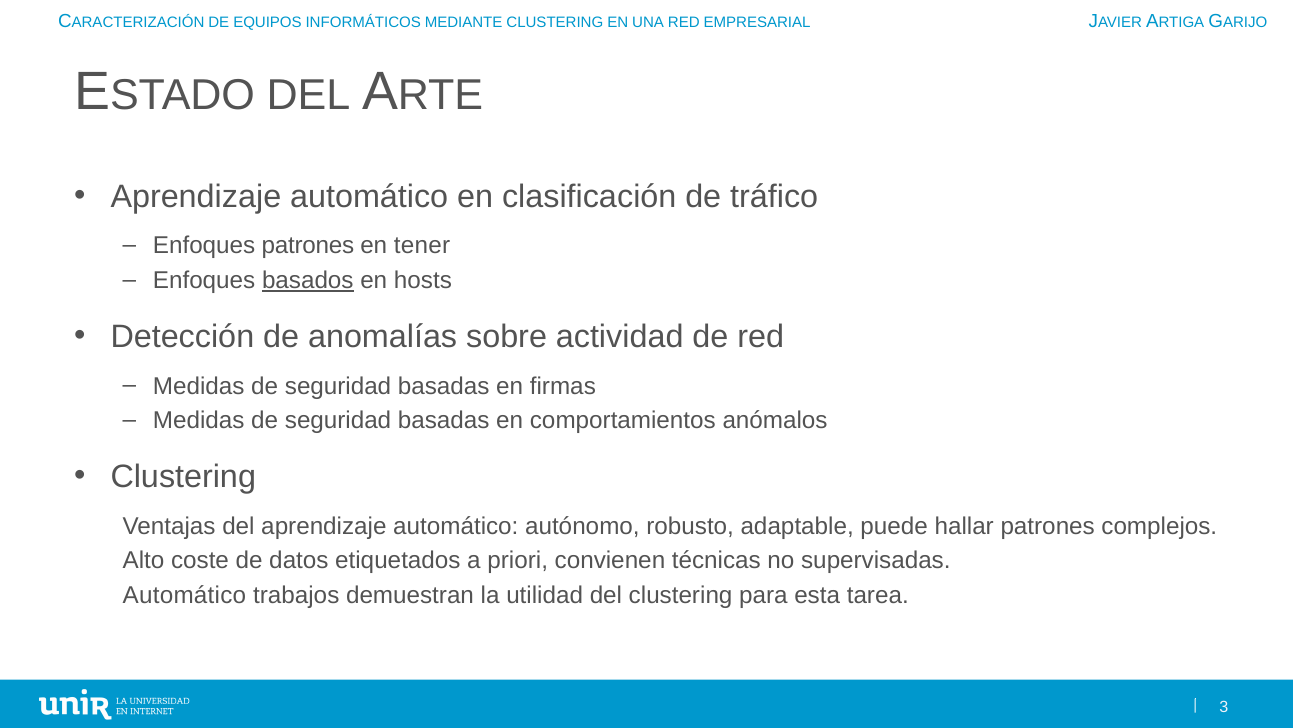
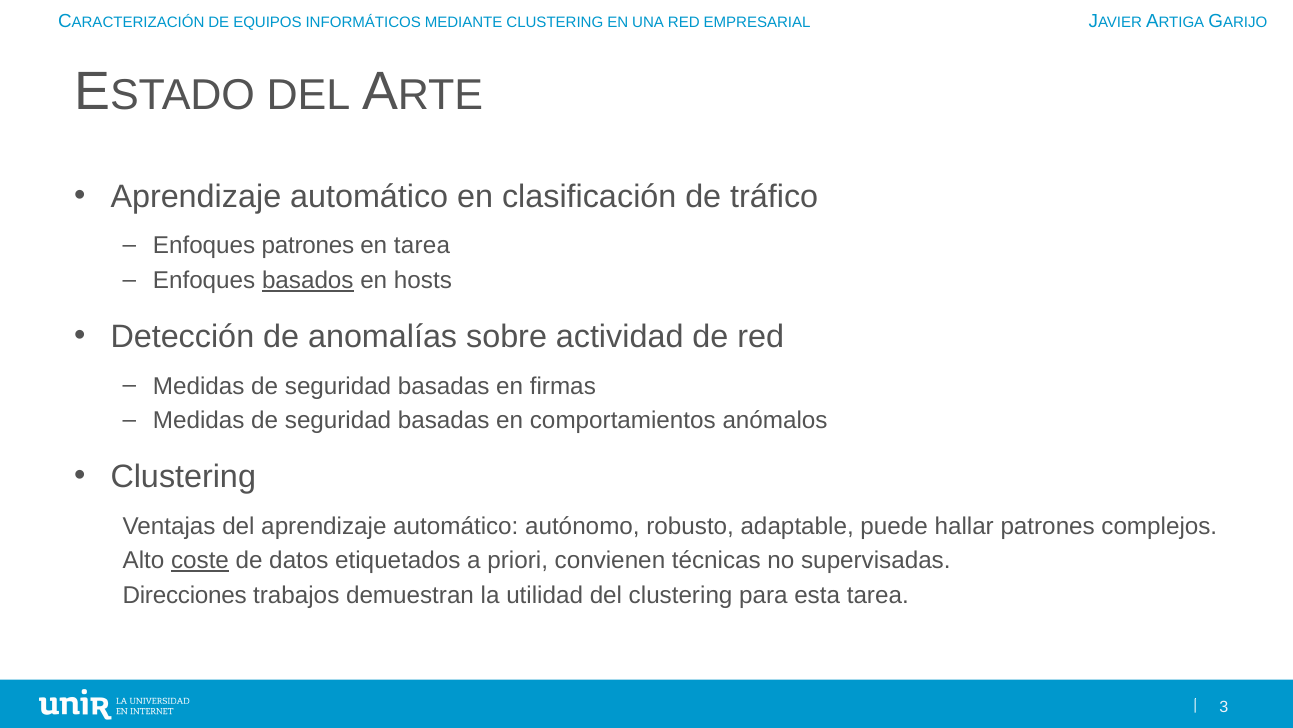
en tener: tener -> tarea
coste underline: none -> present
Automático at (184, 595): Automático -> Direcciones
